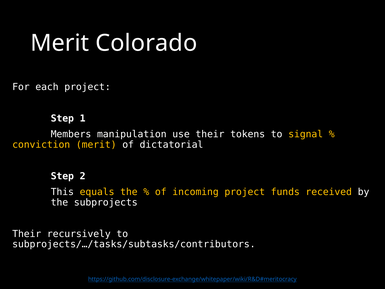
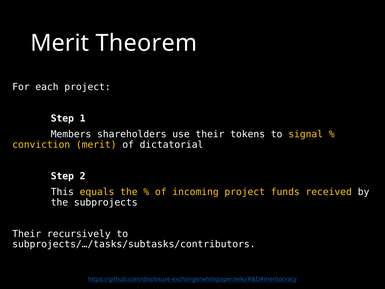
Colorado: Colorado -> Theorem
manipulation: manipulation -> shareholders
